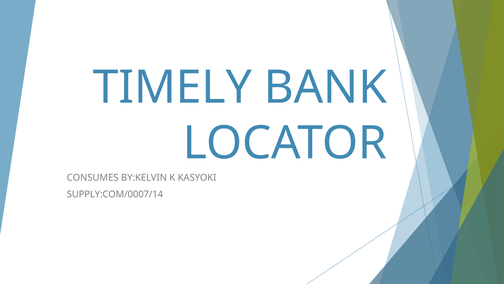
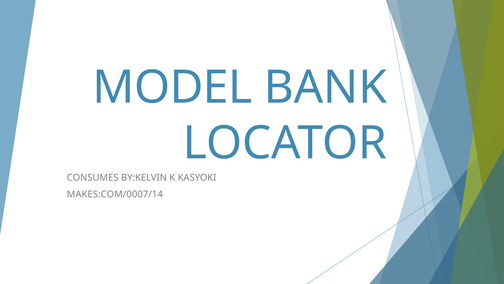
TIMELY: TIMELY -> MODEL
SUPPLY:COM/0007/14: SUPPLY:COM/0007/14 -> MAKES:COM/0007/14
